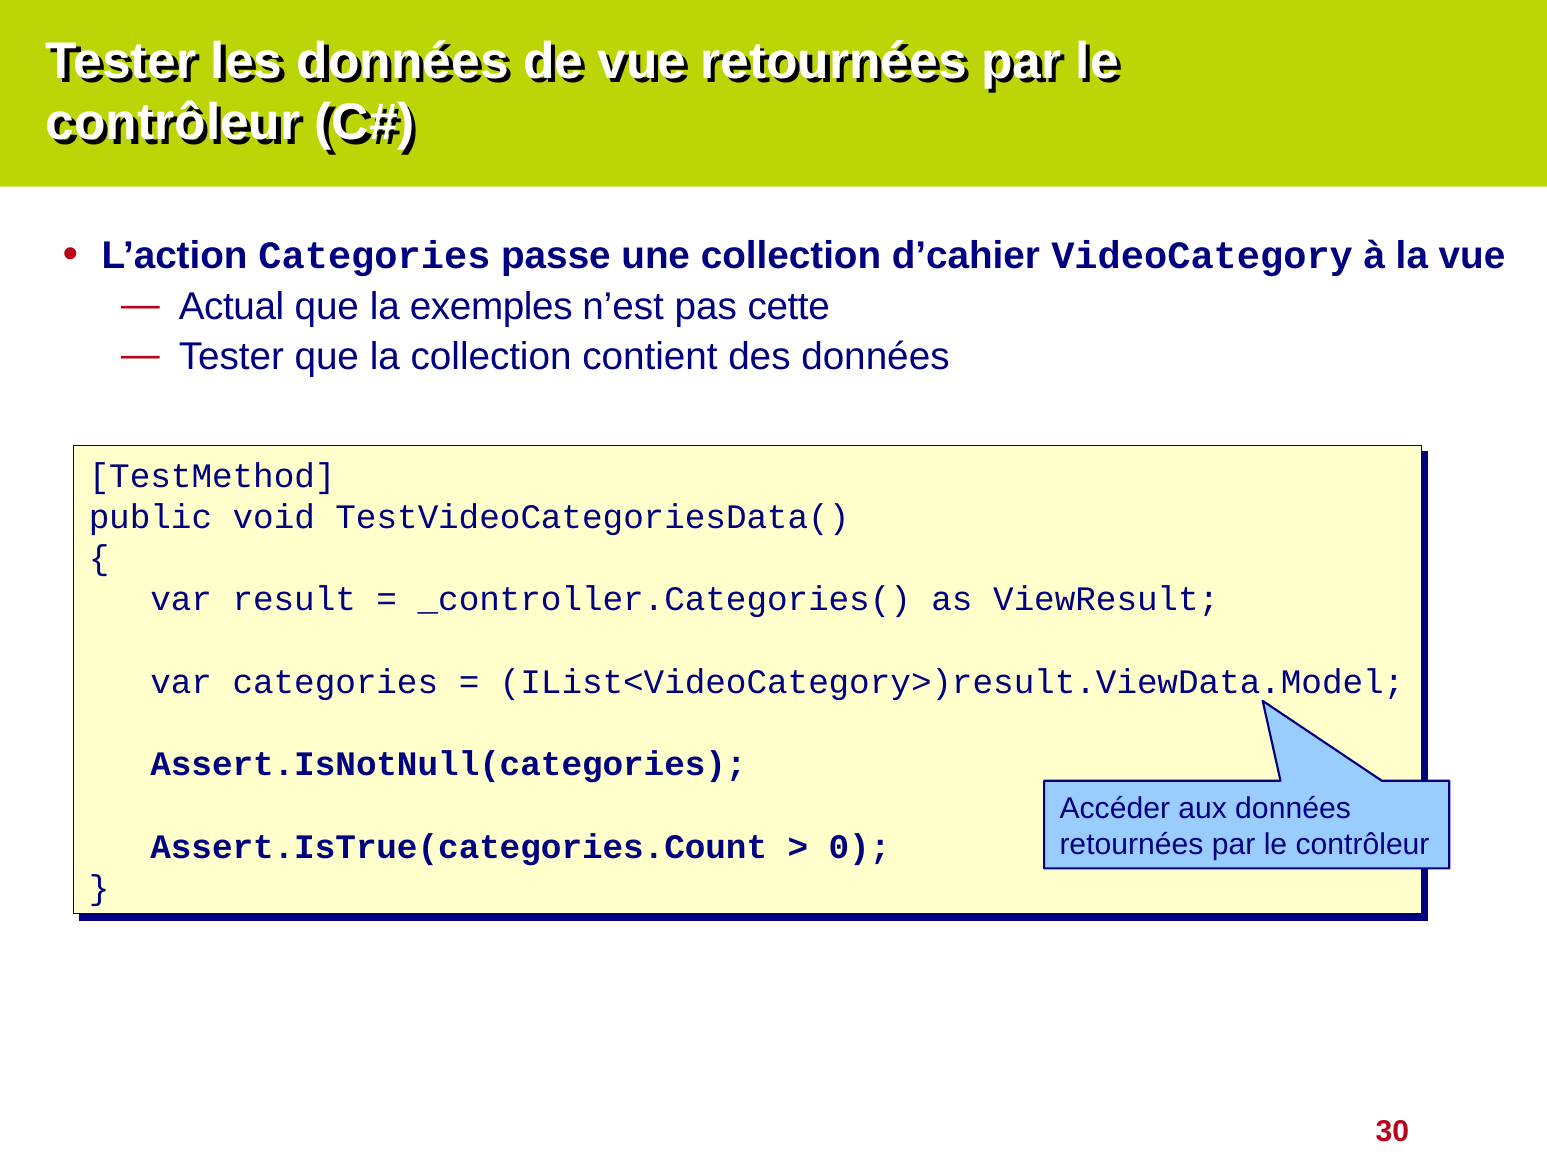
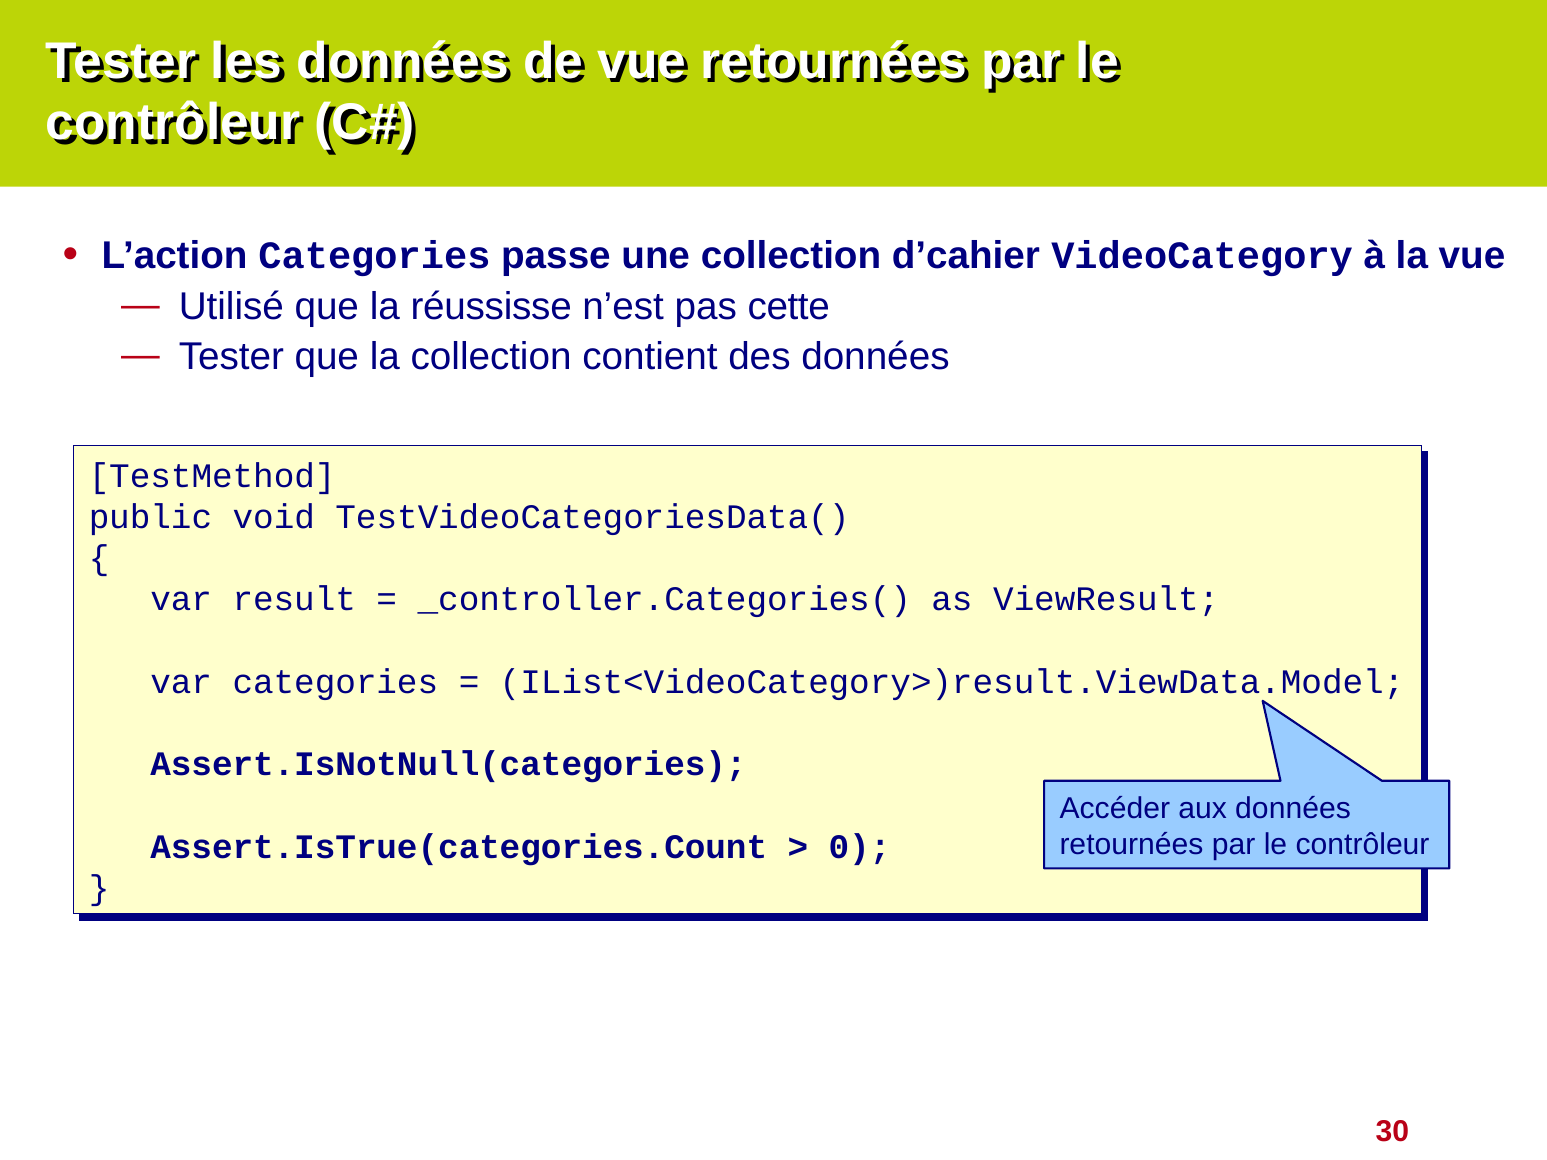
Actual: Actual -> Utilisé
exemples: exemples -> réussisse
